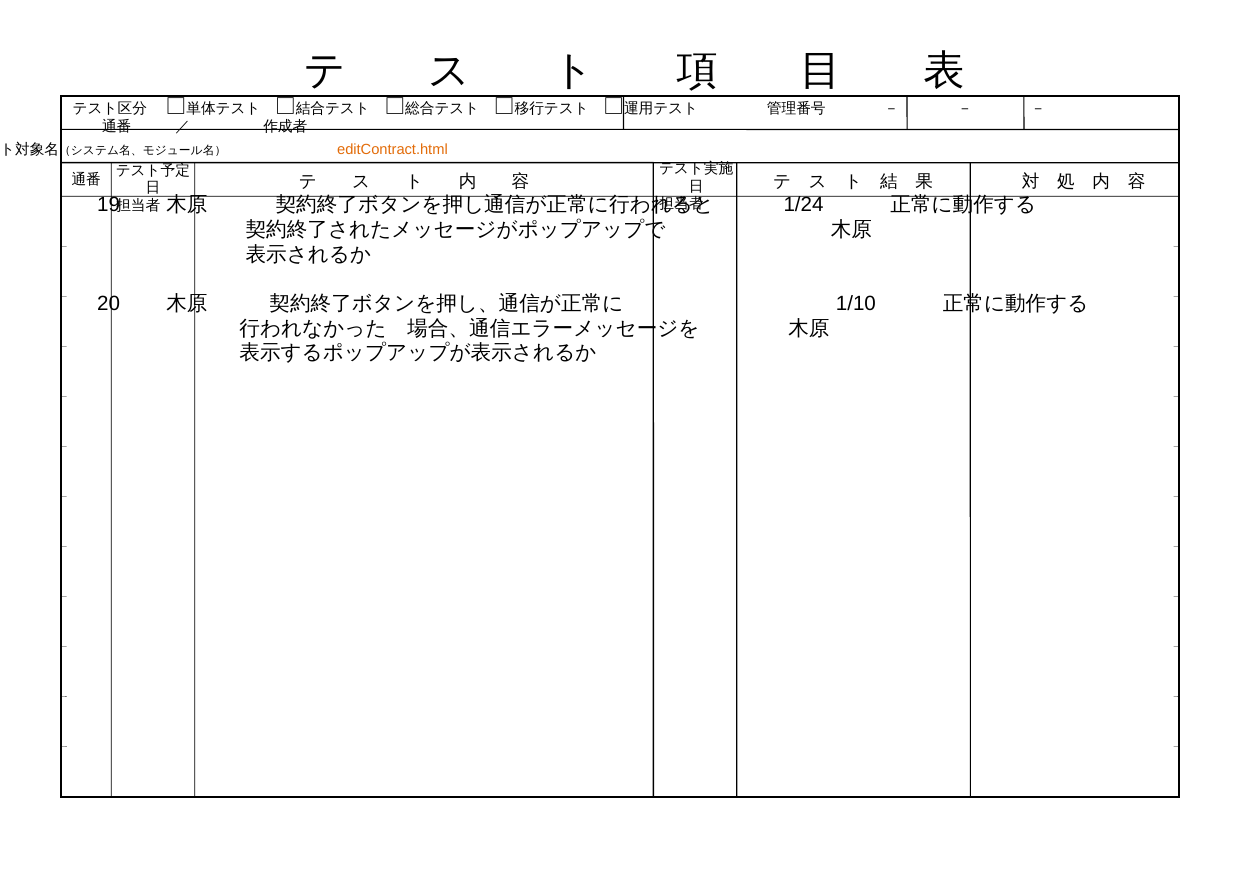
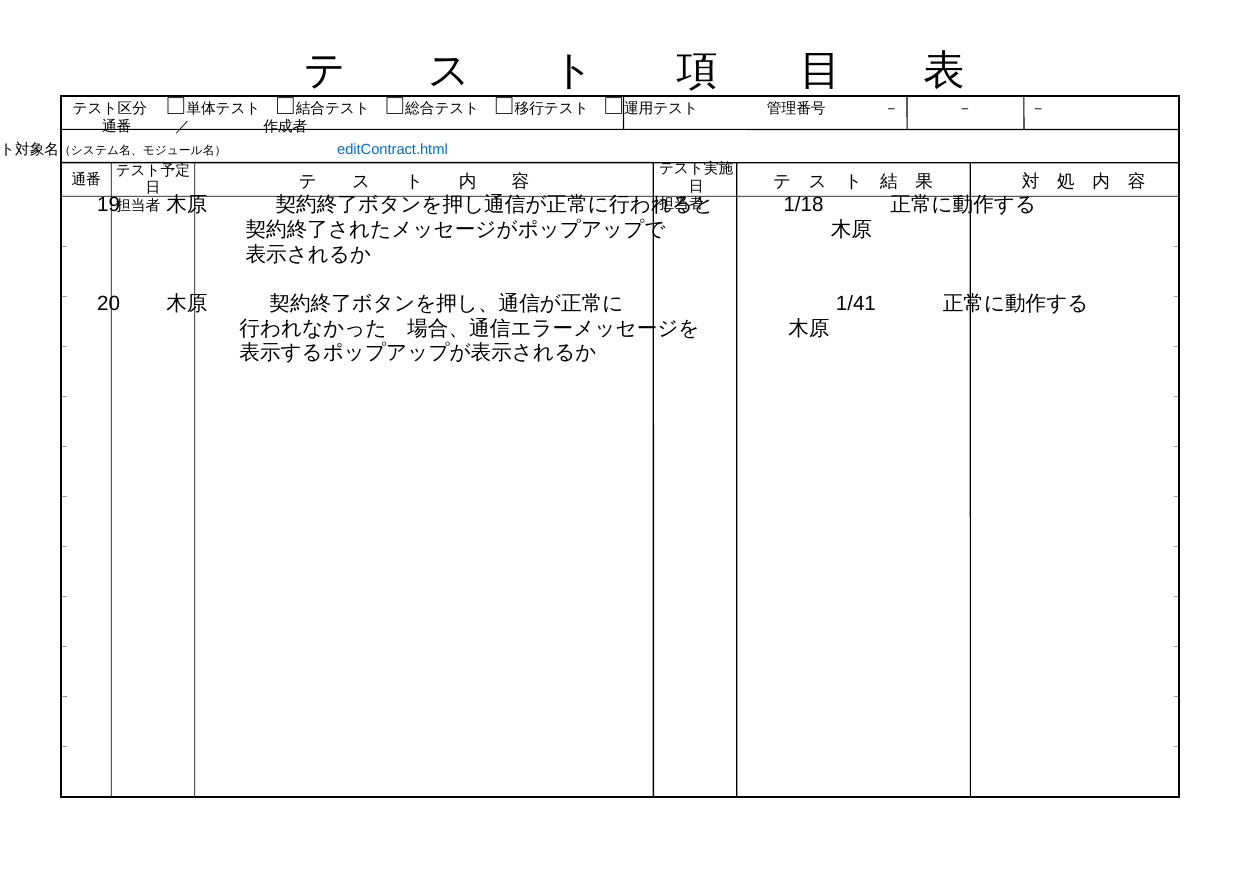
editContract.html colour: orange -> blue
1/24: 1/24 -> 1/18
1/10: 1/10 -> 1/41
